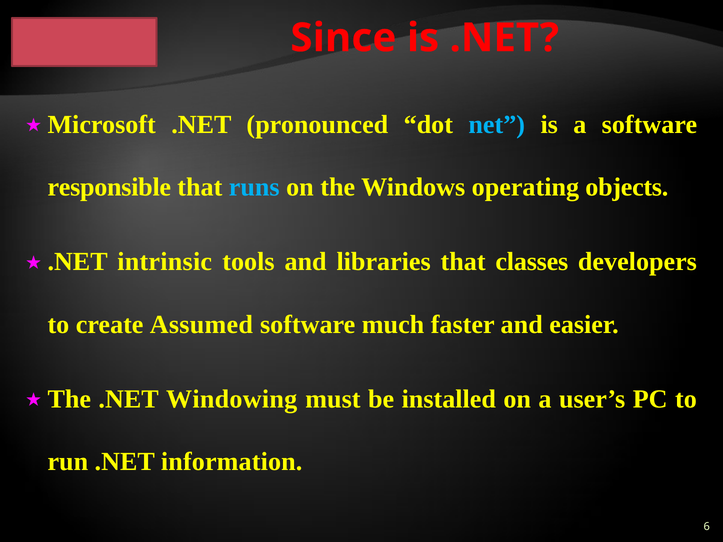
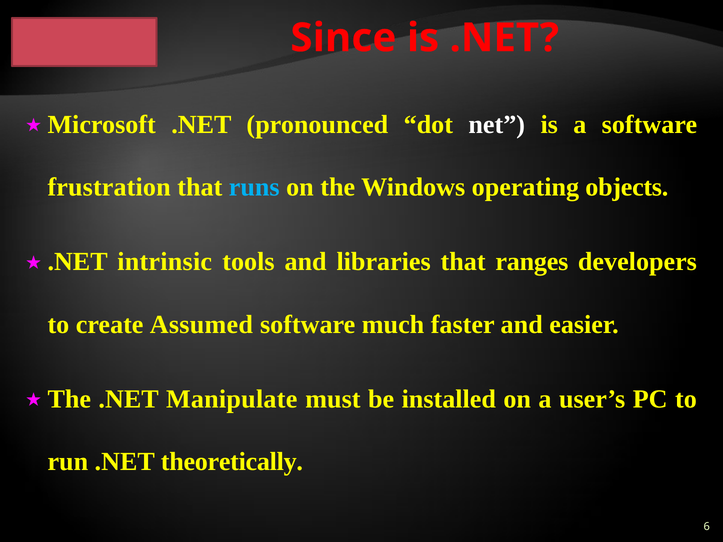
net colour: light blue -> white
responsible: responsible -> frustration
classes: classes -> ranges
Windowing: Windowing -> Manipulate
information: information -> theoretically
